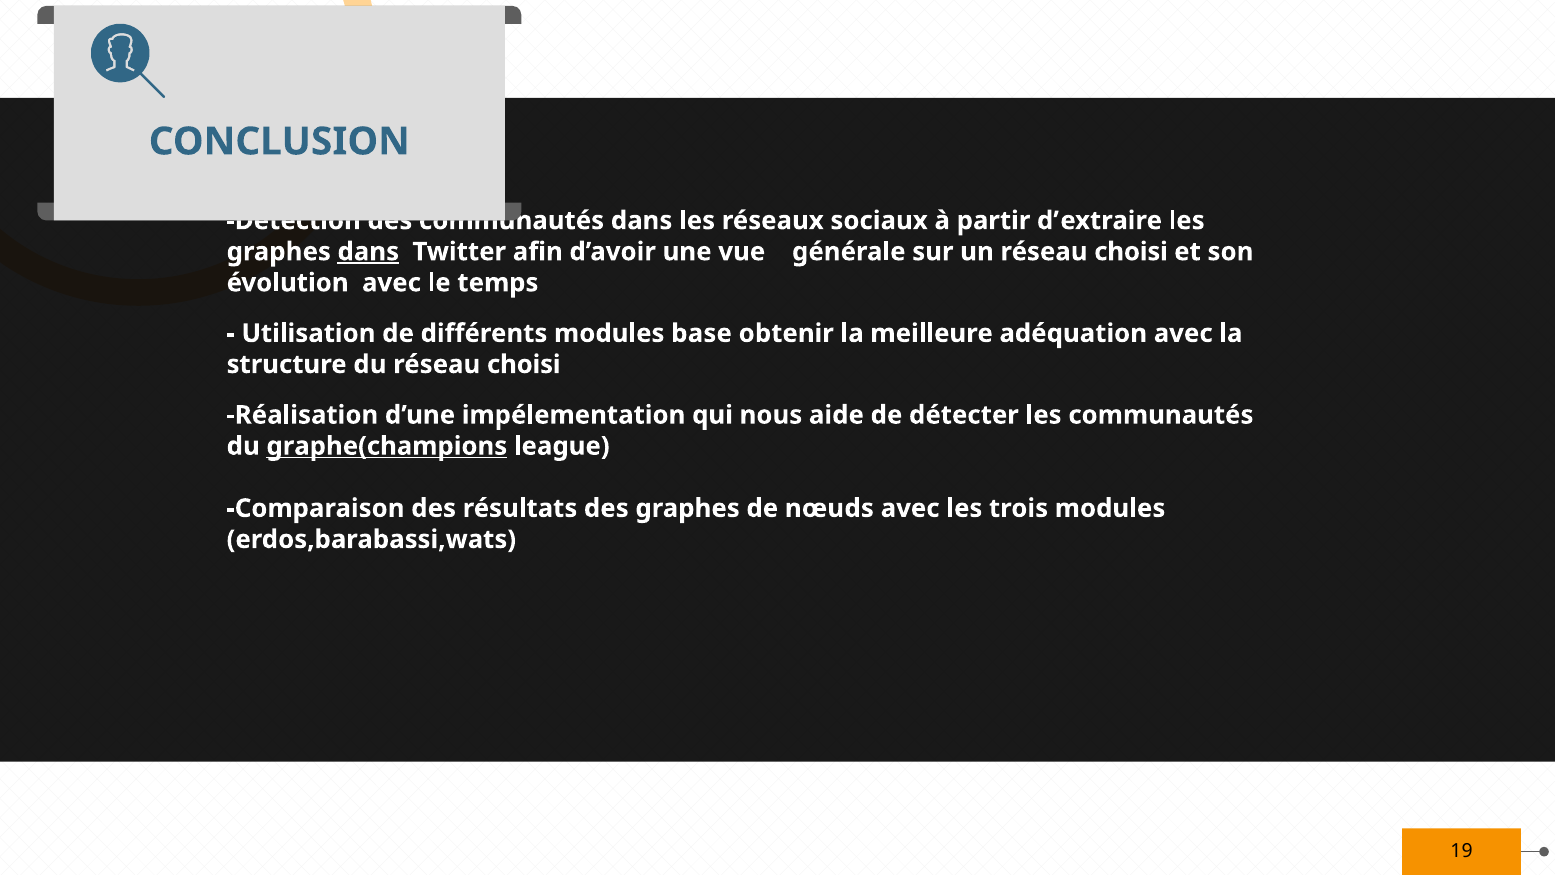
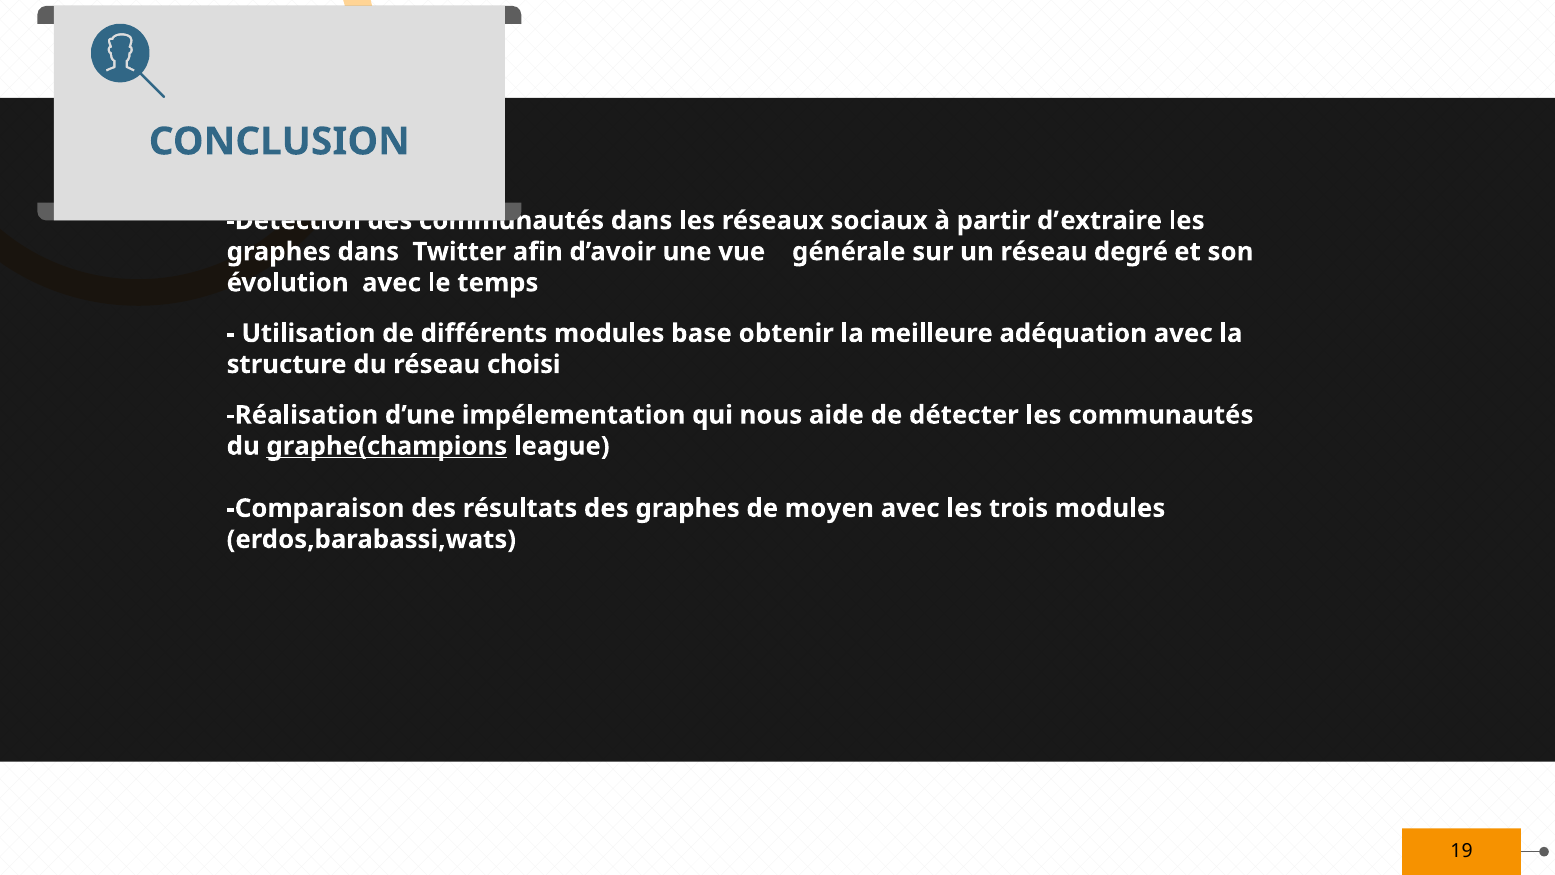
dans at (368, 252) underline: present -> none
un réseau choisi: choisi -> degré
nœuds: nœuds -> moyen
